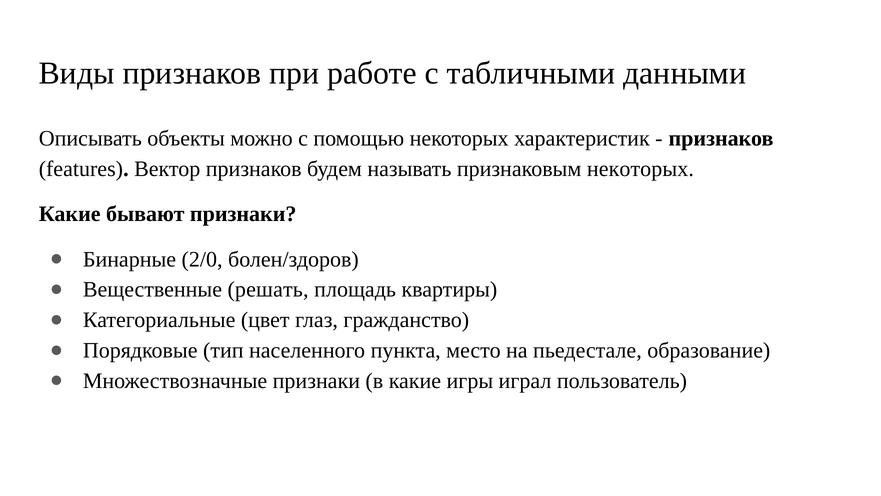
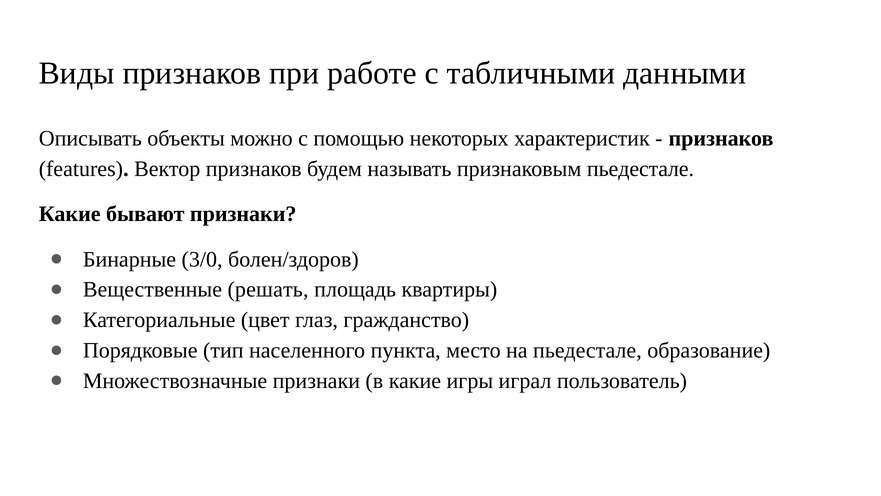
признаковым некоторых: некоторых -> пьедестале
2/0: 2/0 -> 3/0
